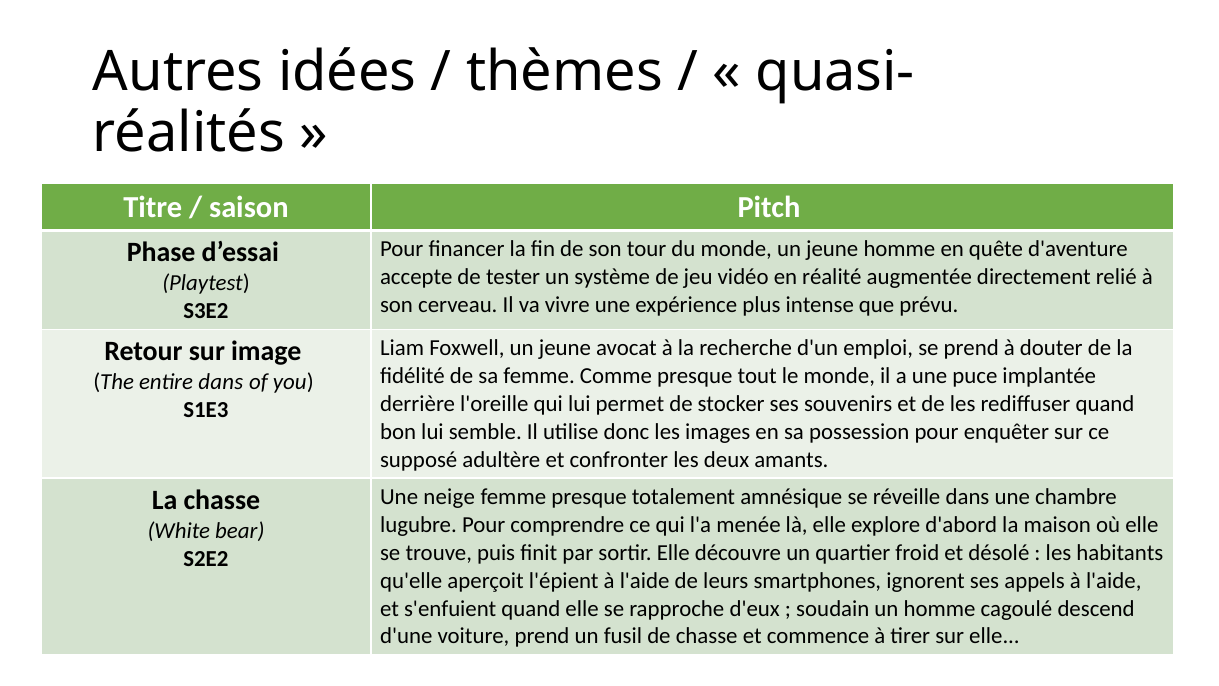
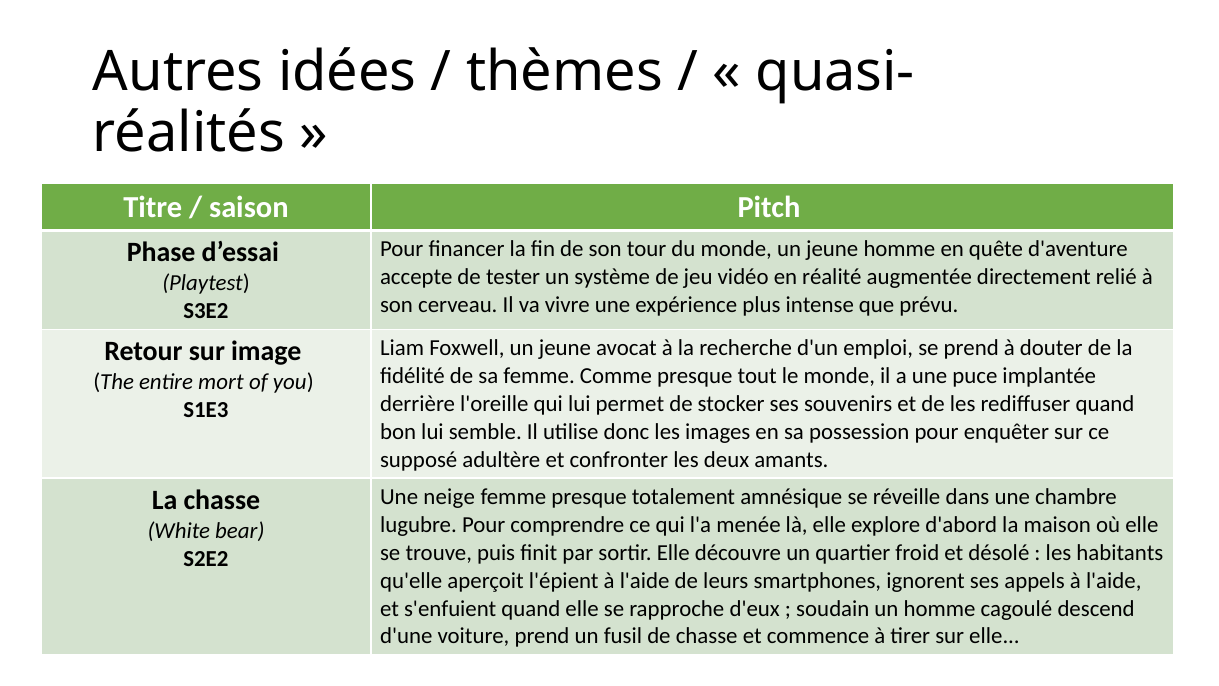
entire dans: dans -> mort
